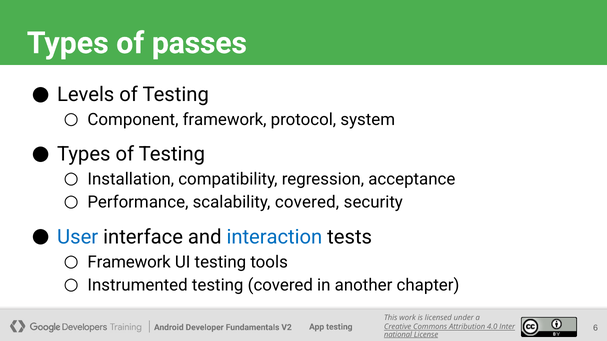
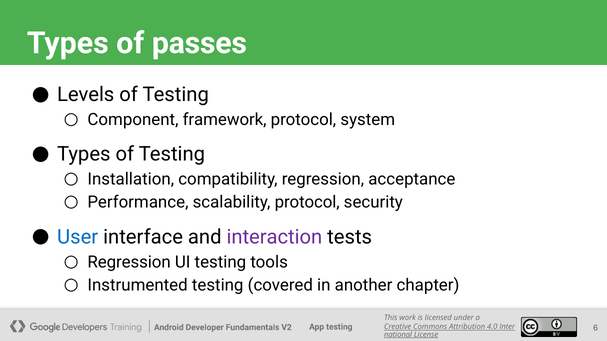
scalability covered: covered -> protocol
interaction colour: blue -> purple
Framework at (129, 262): Framework -> Regression
